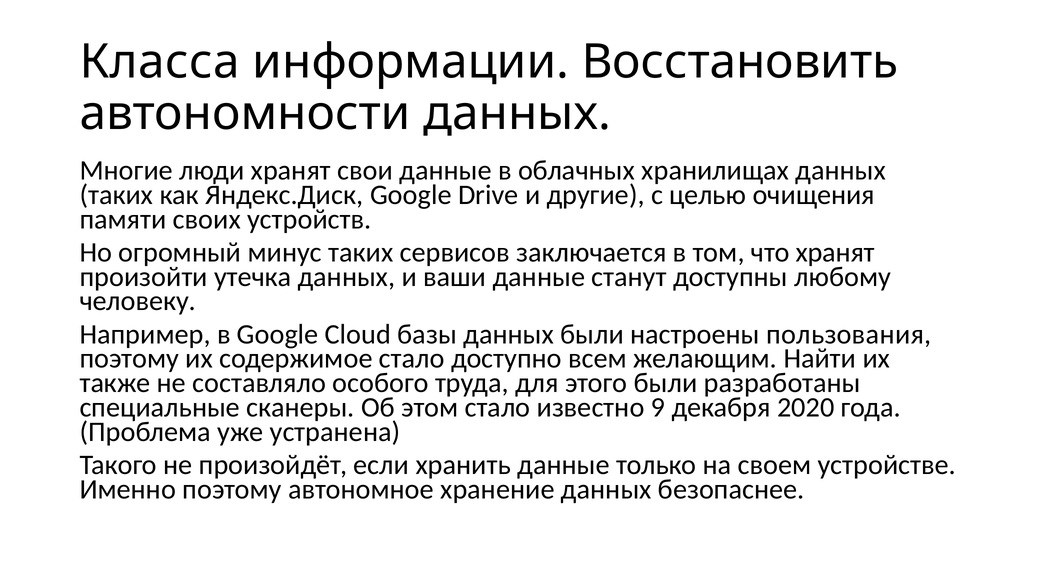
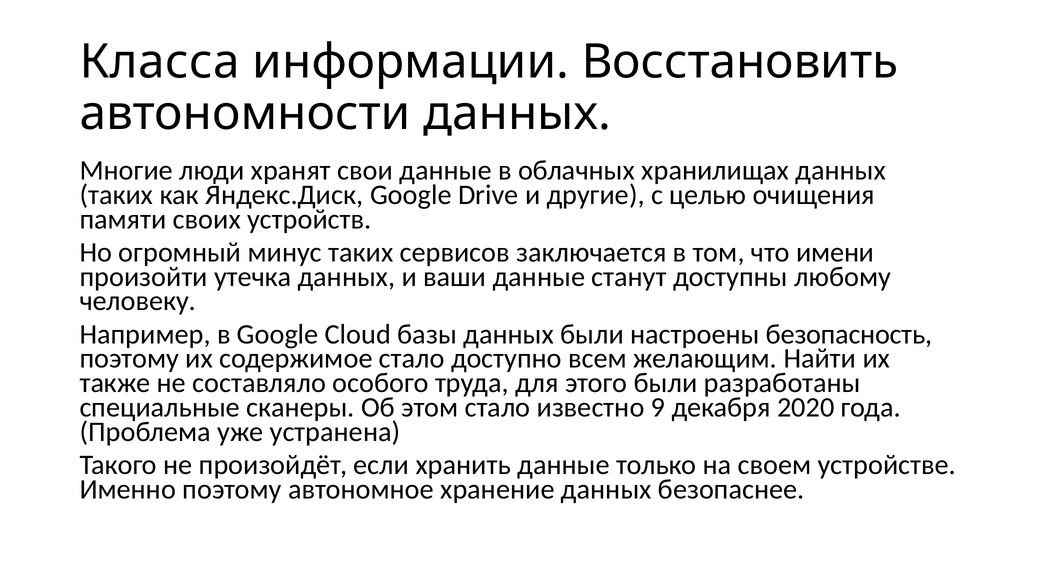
что хранят: хранят -> имени
пользования: пользования -> безопасность
